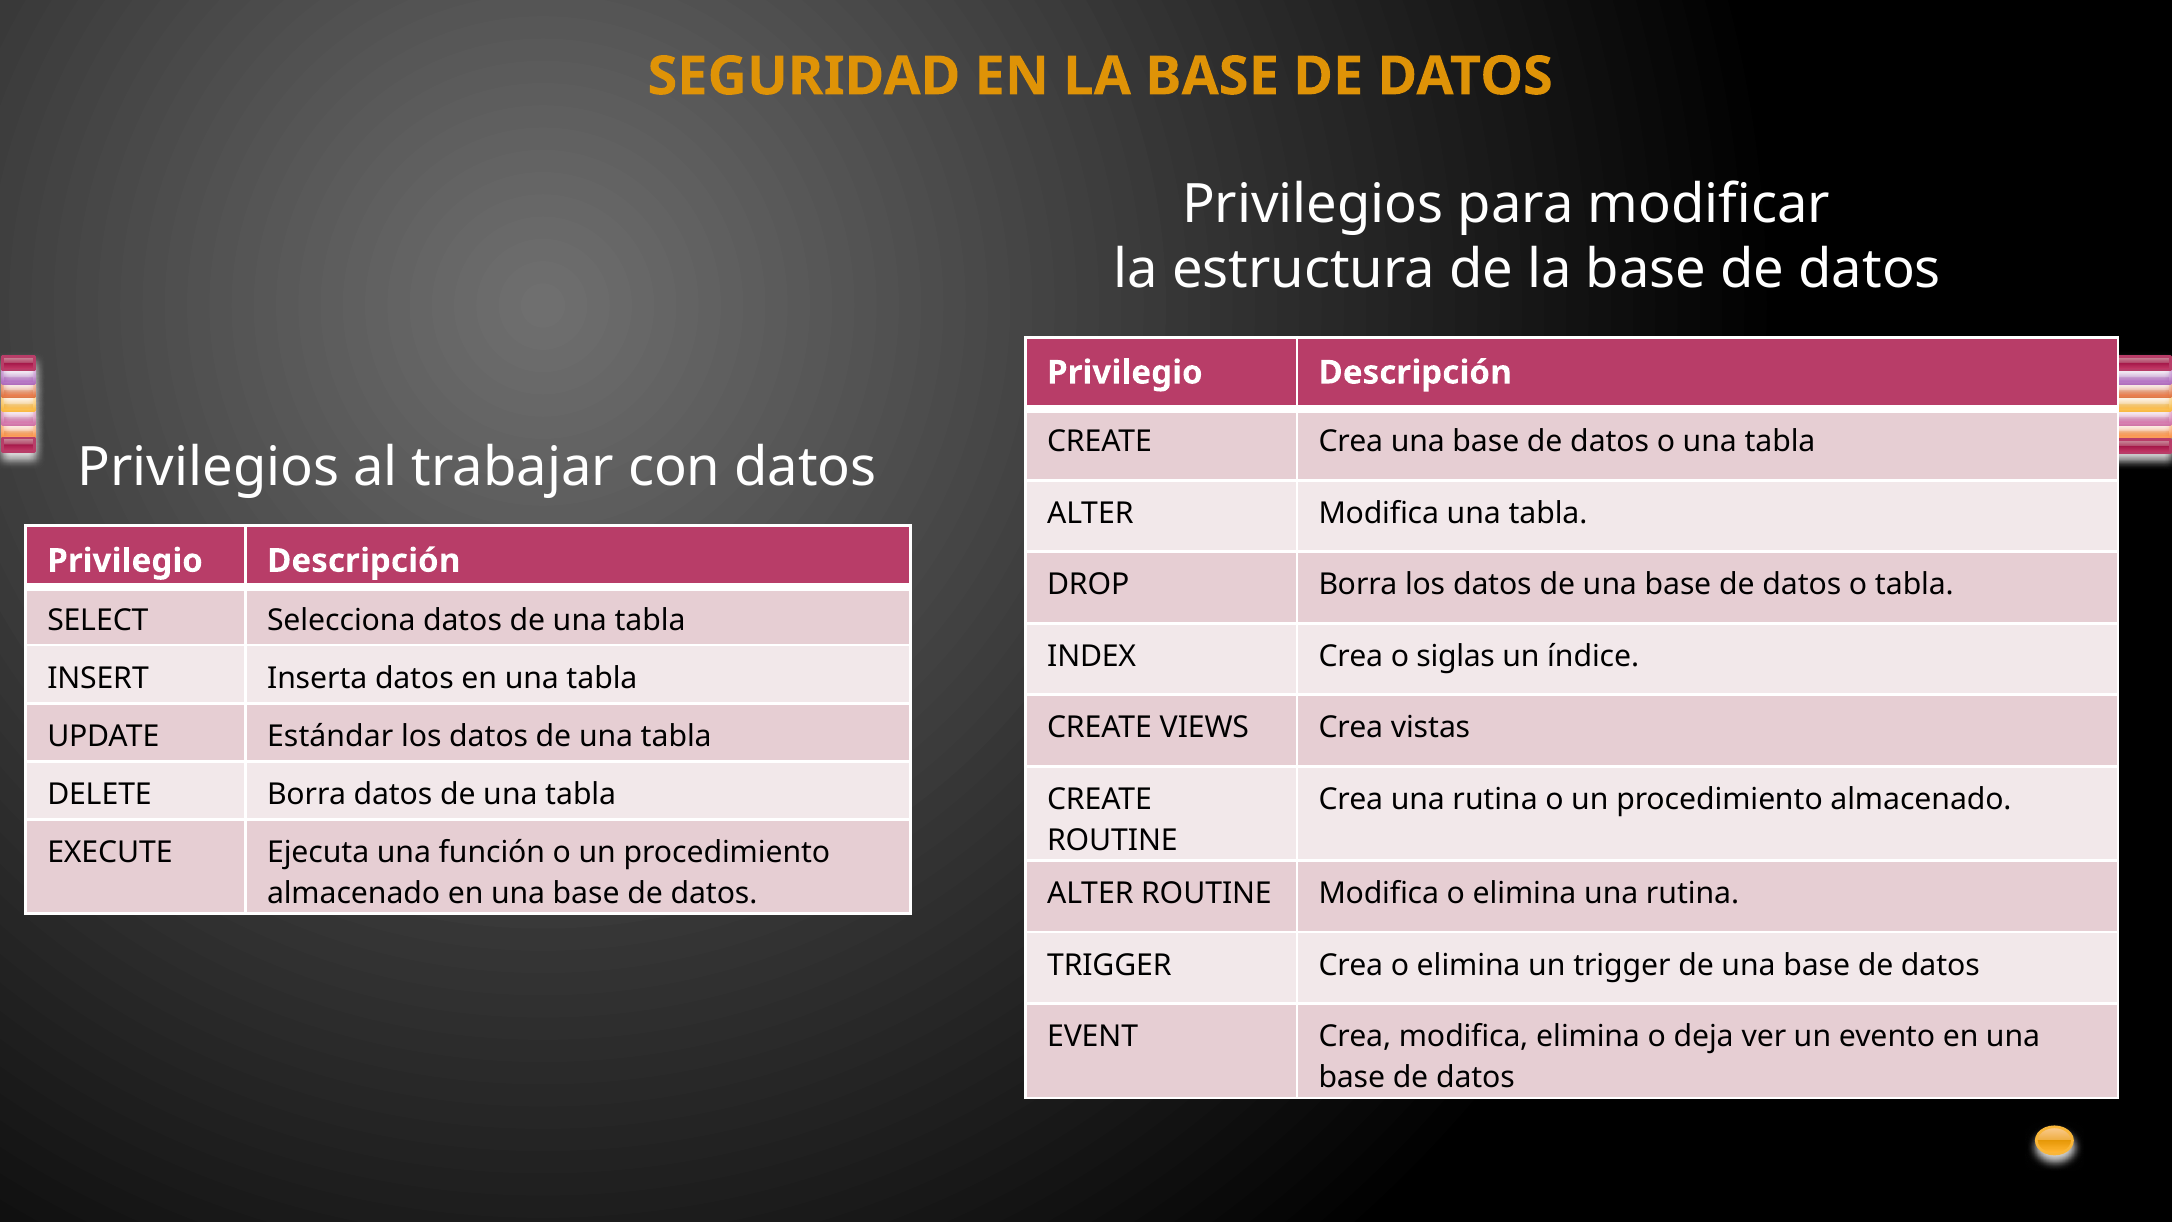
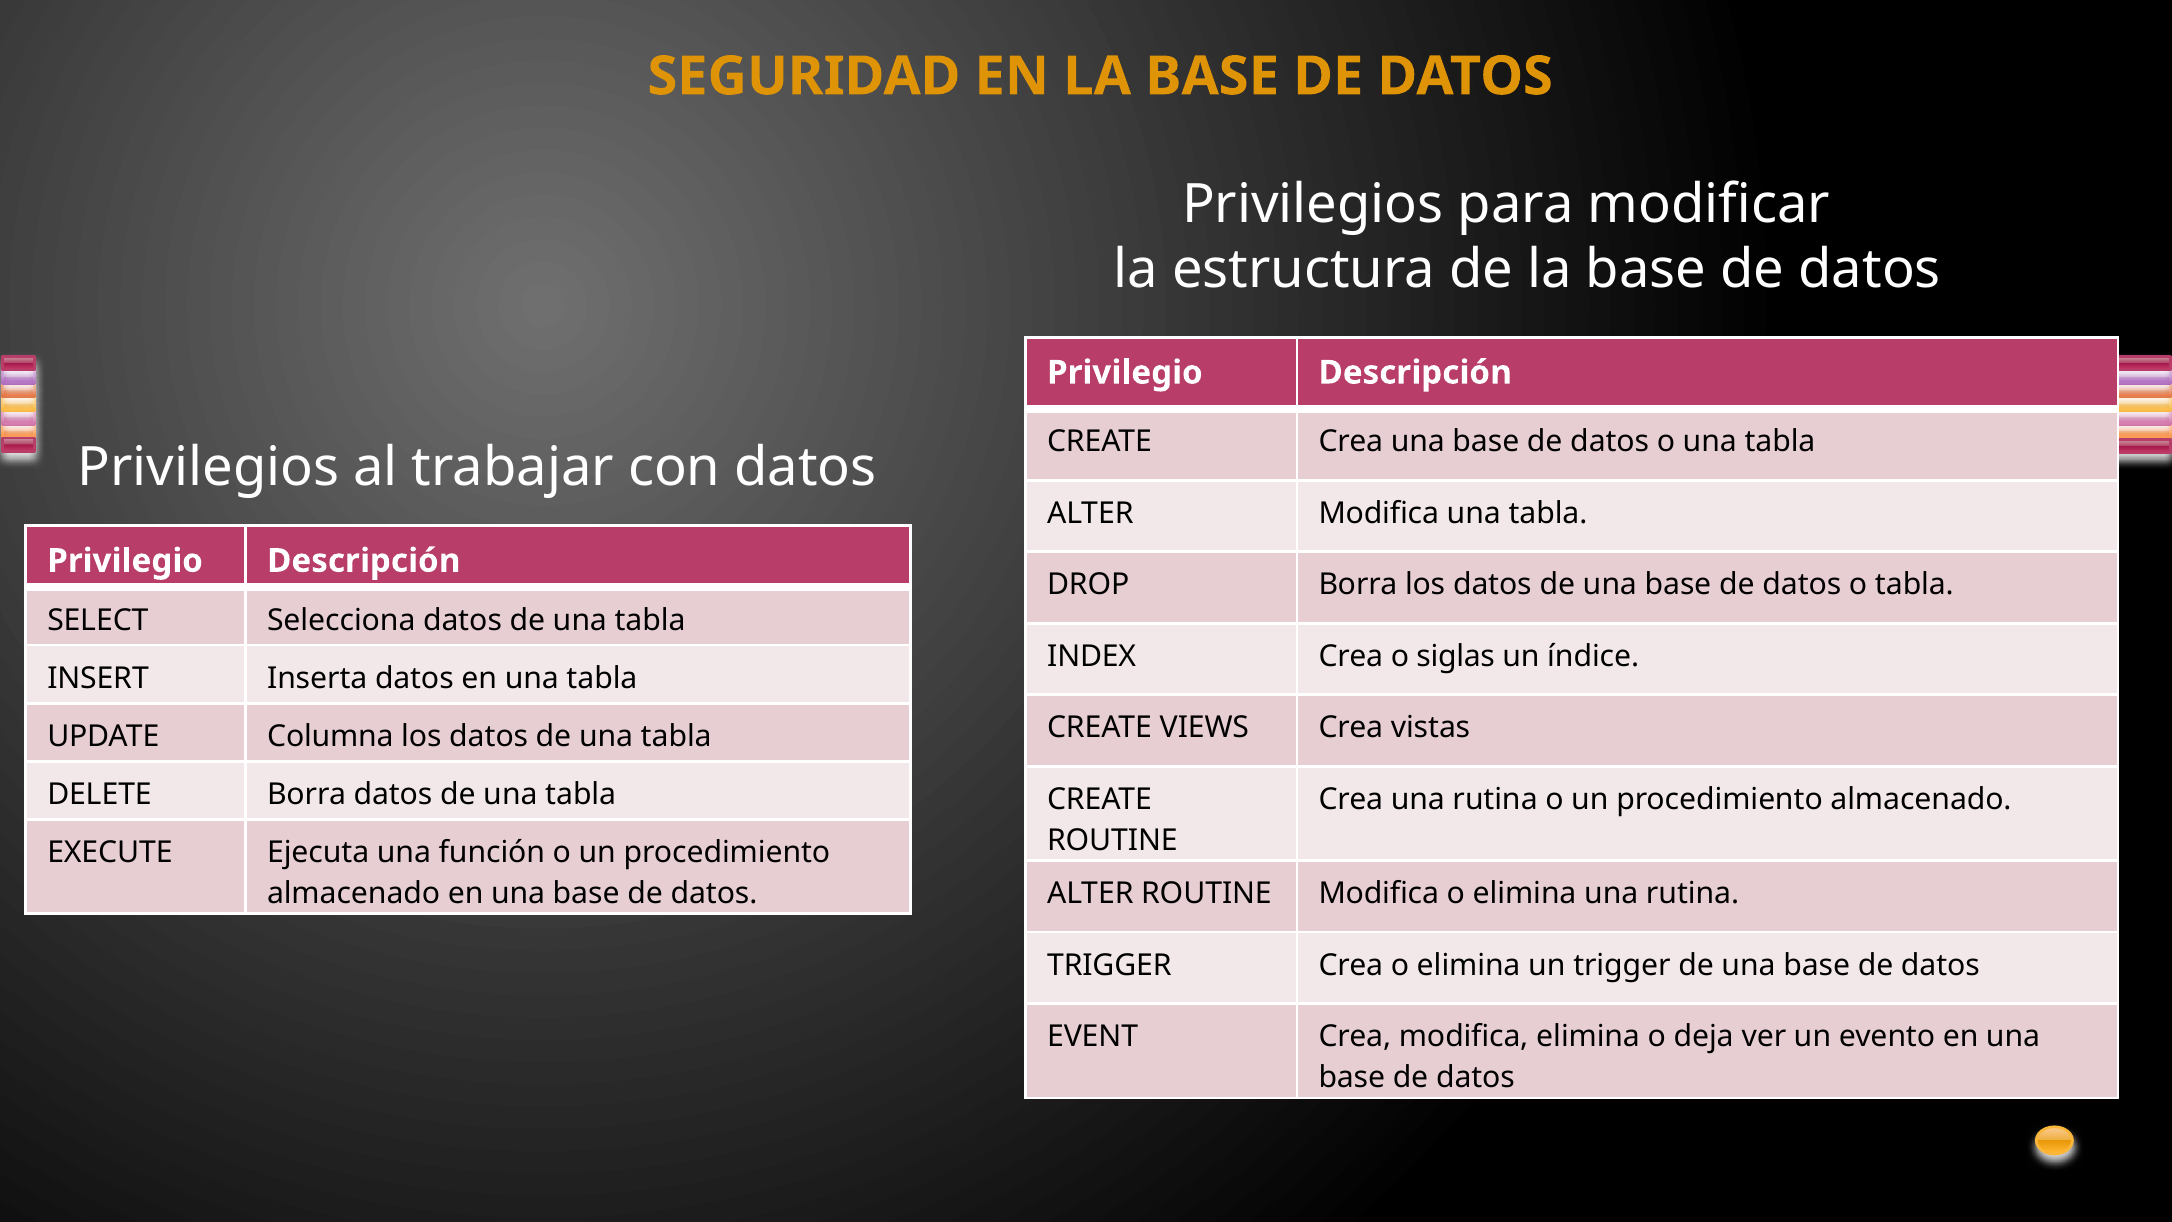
Estándar: Estándar -> Columna
